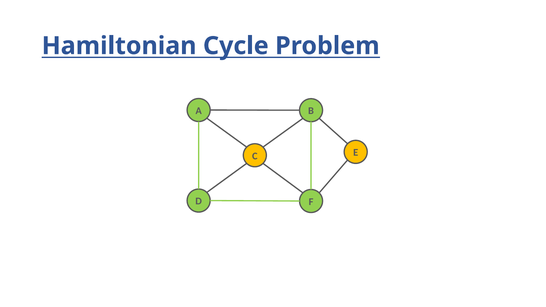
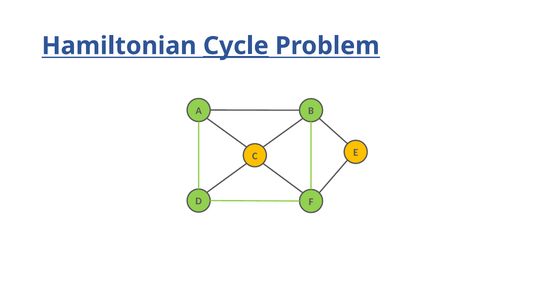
Cycle underline: none -> present
